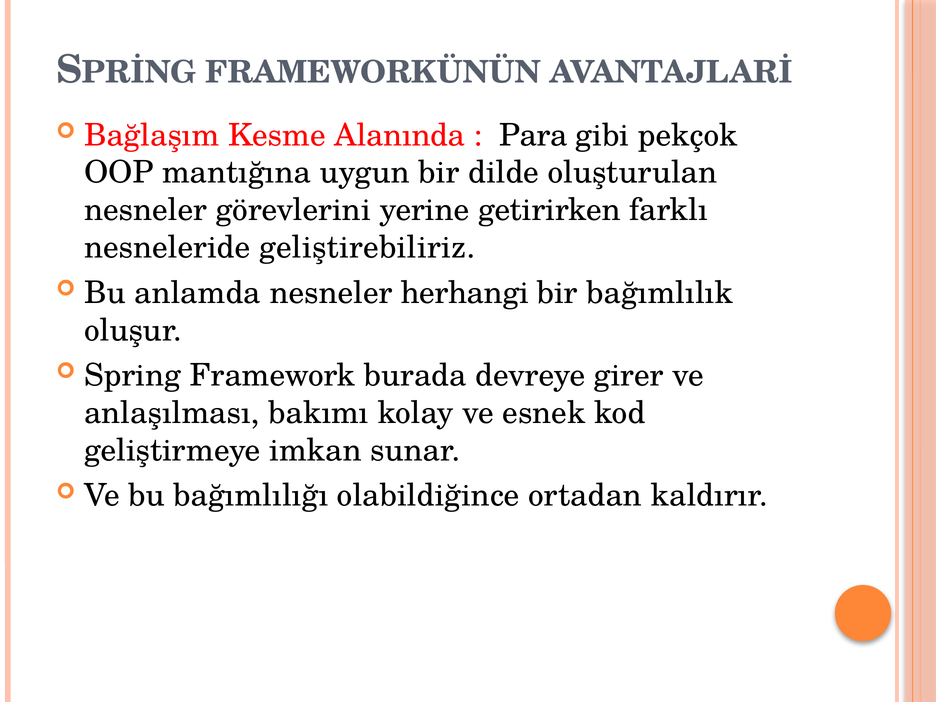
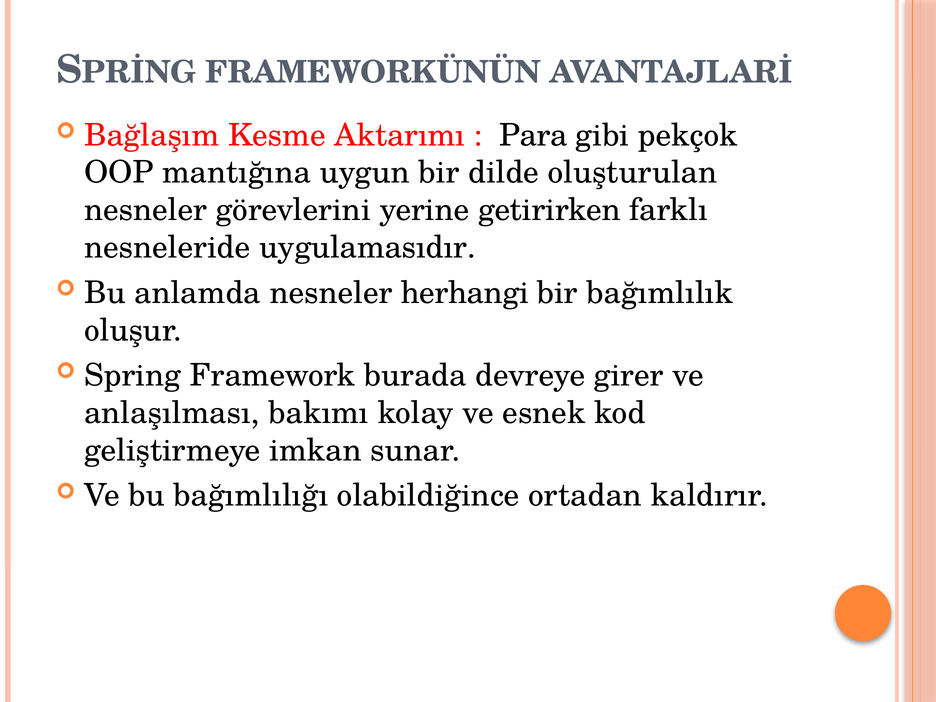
Alanında: Alanında -> Aktarımı
geliştirebiliriz: geliştirebiliriz -> uygulamasıdır
